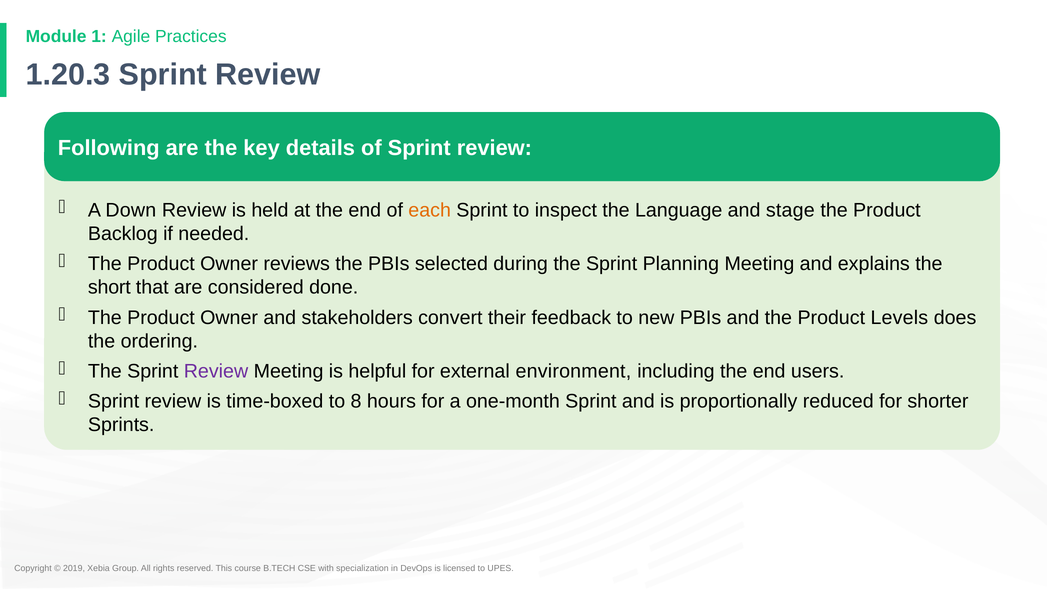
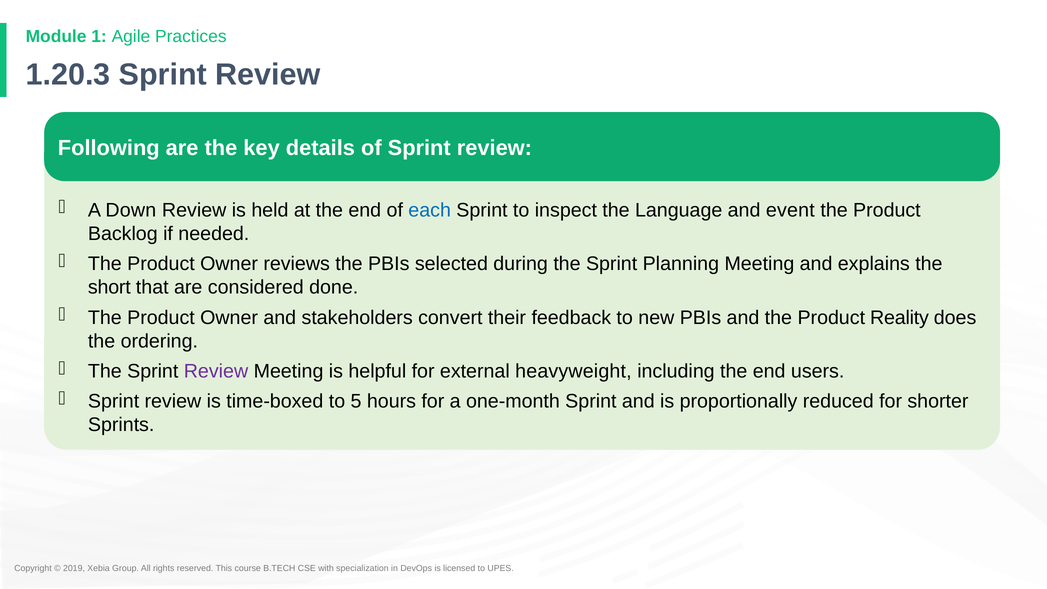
each colour: orange -> blue
stage: stage -> event
Levels: Levels -> Reality
environment: environment -> heavyweight
8: 8 -> 5
